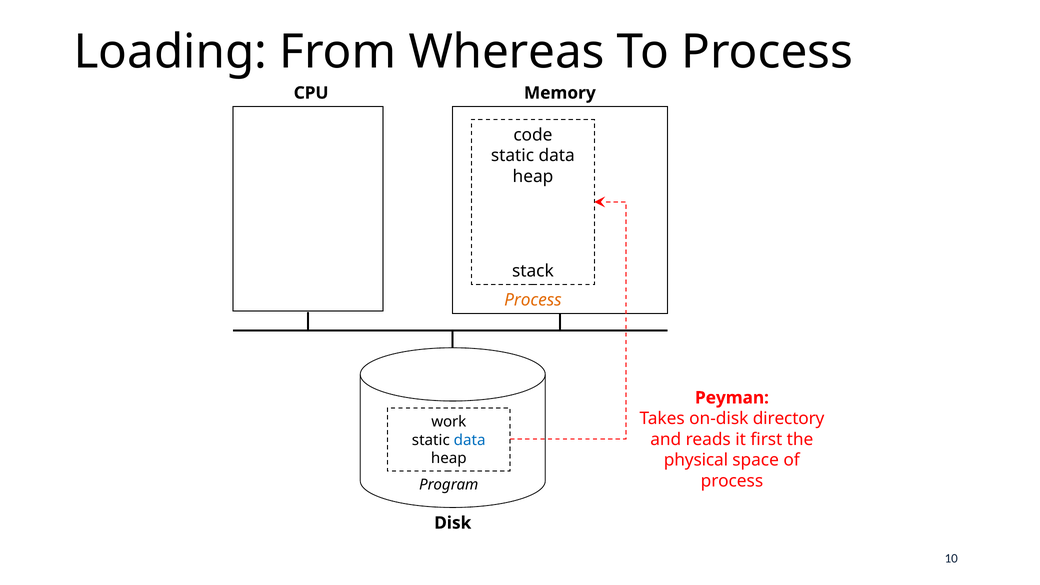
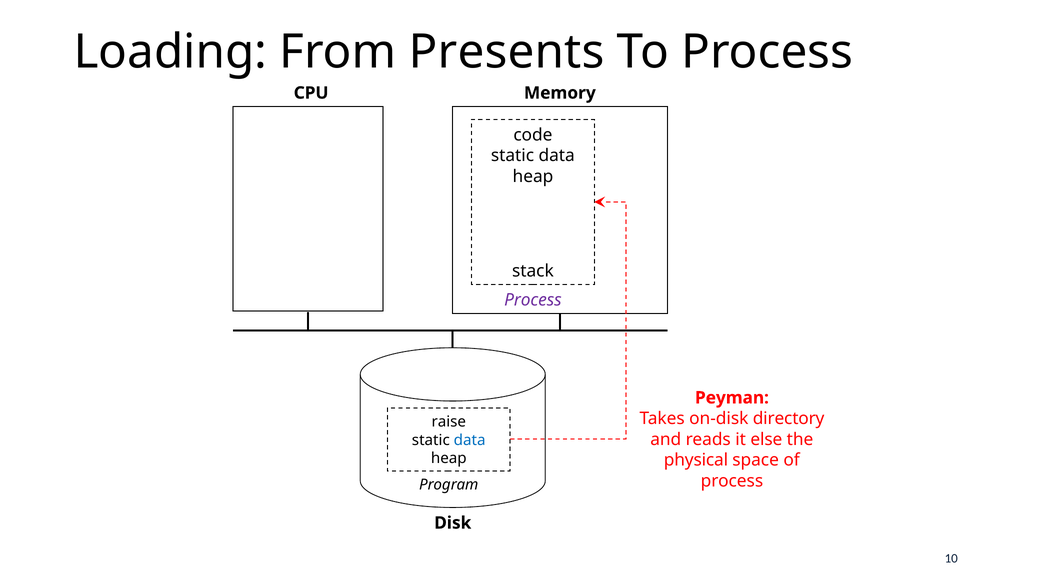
Whereas: Whereas -> Presents
Process at (533, 300) colour: orange -> purple
work: work -> raise
first: first -> else
